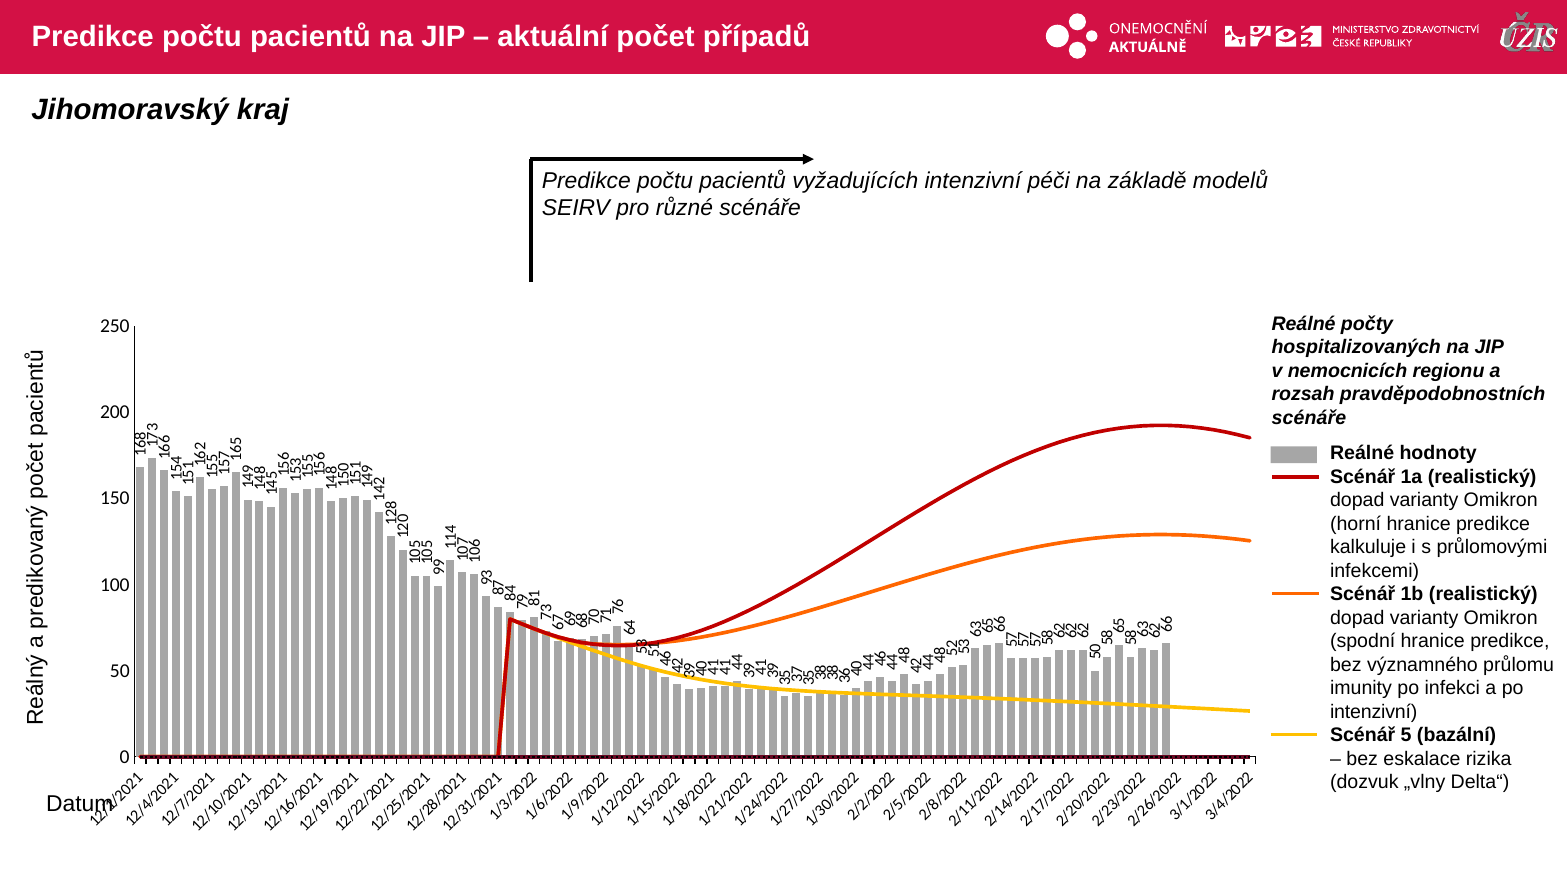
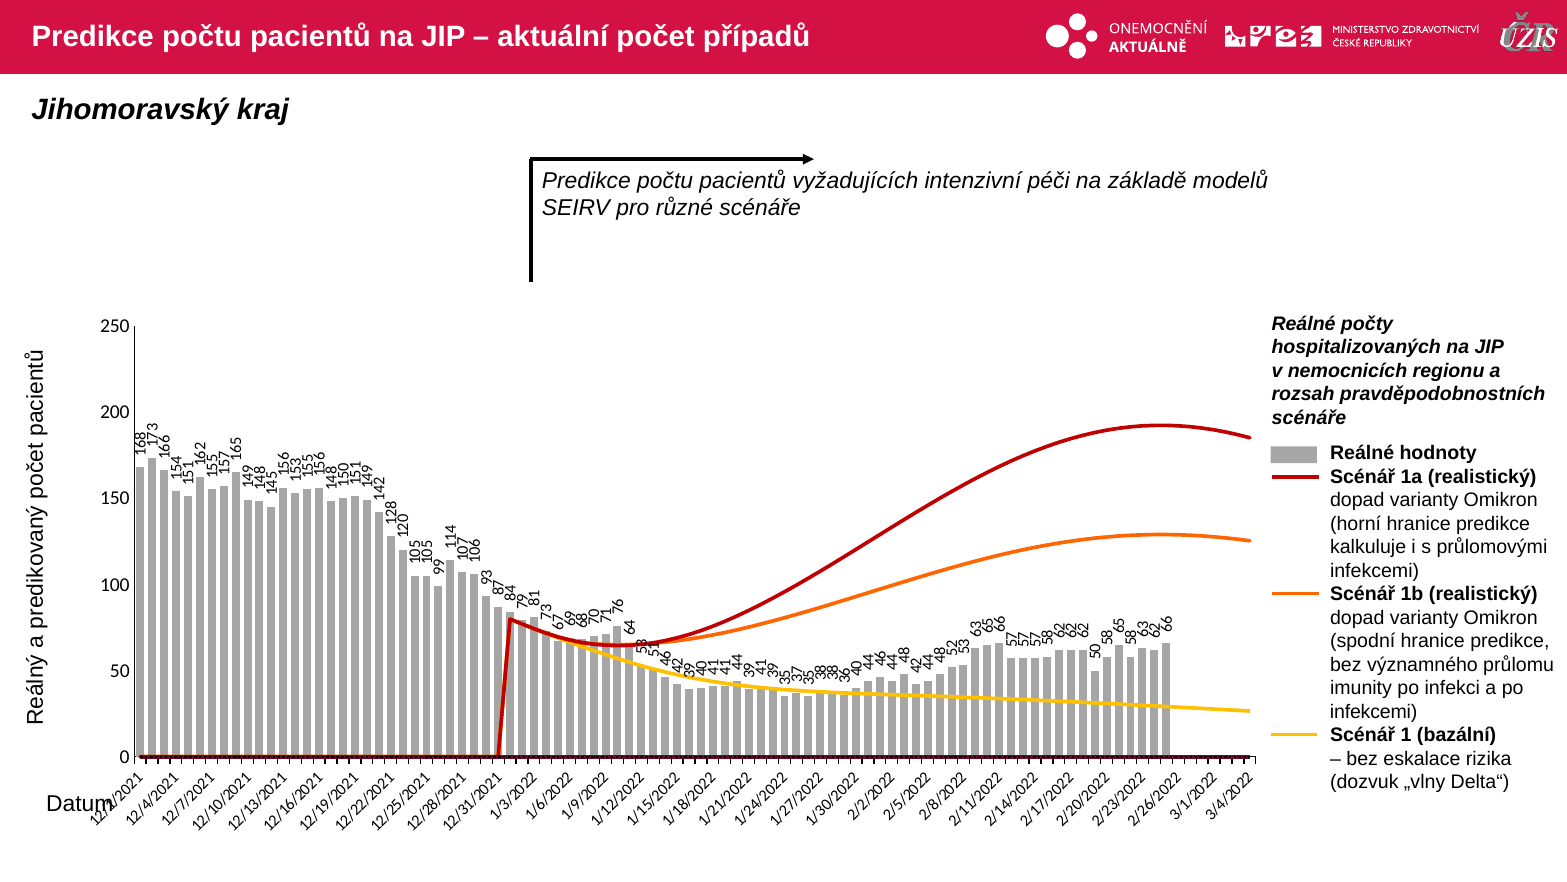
intenzivní at (1374, 711): intenzivní -> infekcemi
Scénář 5: 5 -> 1
